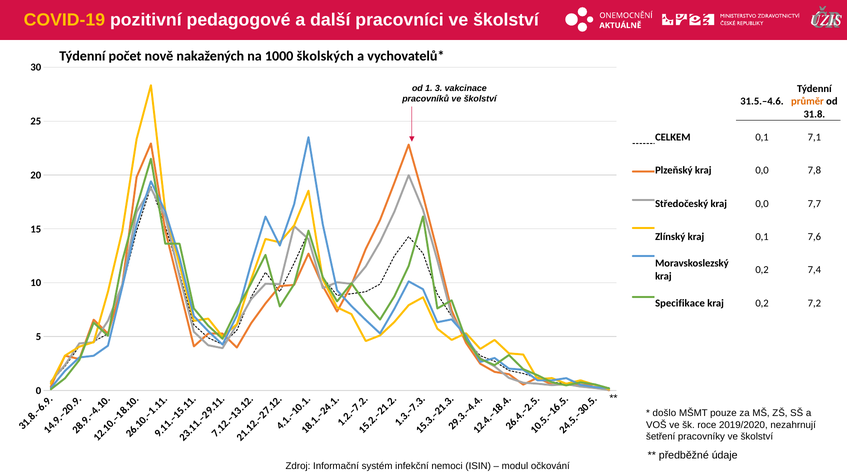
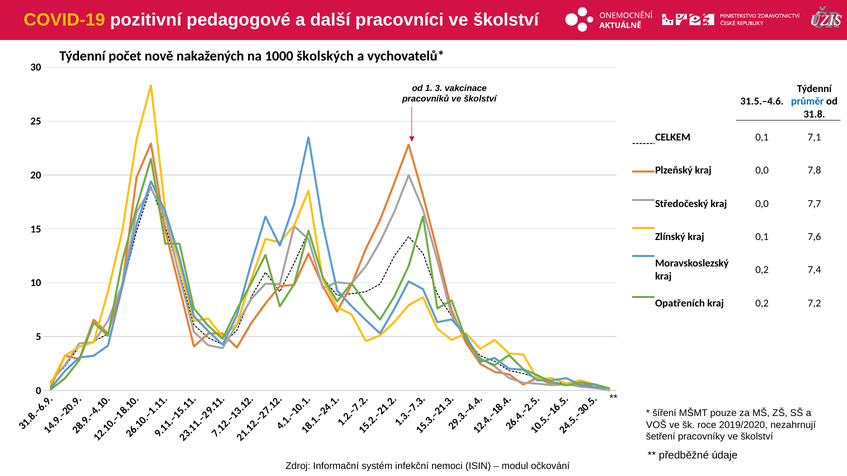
průměr colour: orange -> blue
Specifikace: Specifikace -> Opatřeních
došlo: došlo -> šíření
